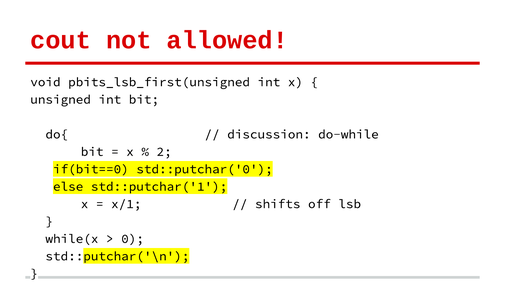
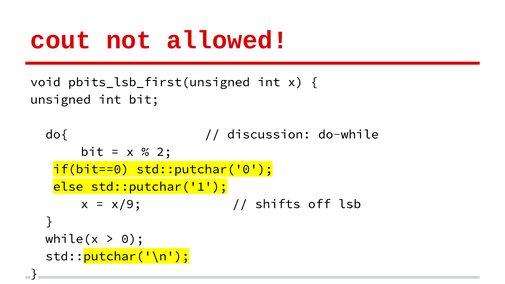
x/1: x/1 -> x/9
